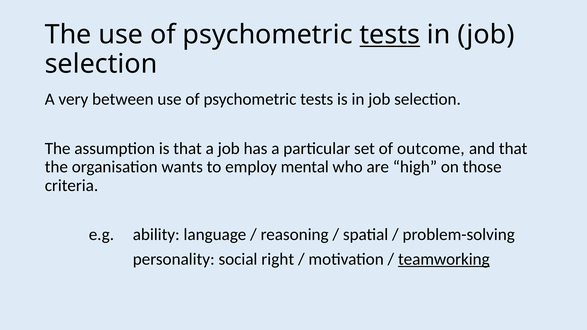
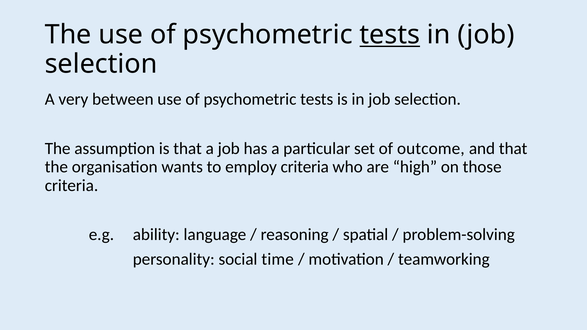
employ mental: mental -> criteria
right: right -> time
teamworking underline: present -> none
